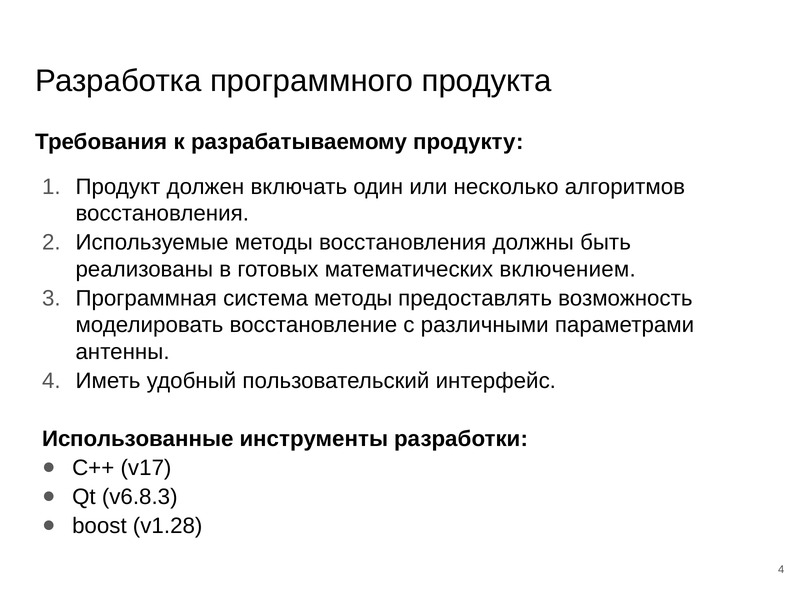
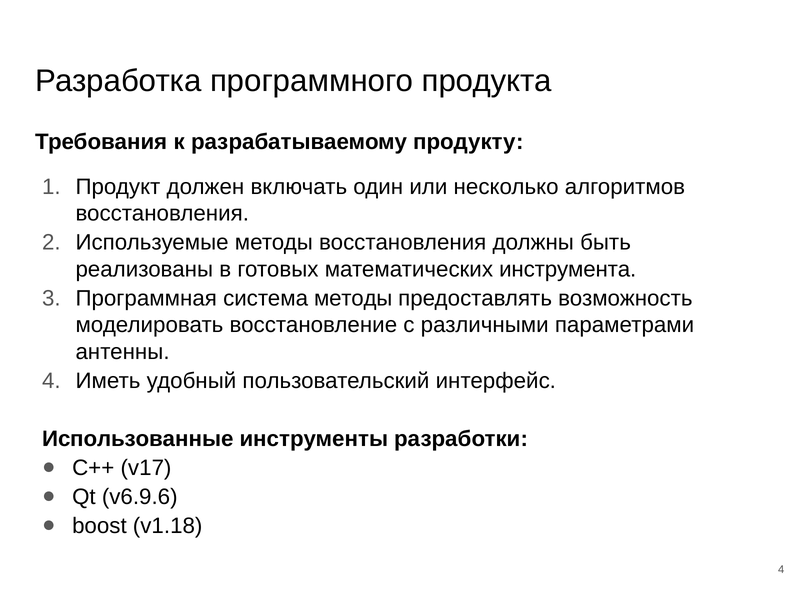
включением: включением -> инструмента
v6.8.3: v6.8.3 -> v6.9.6
v1.28: v1.28 -> v1.18
